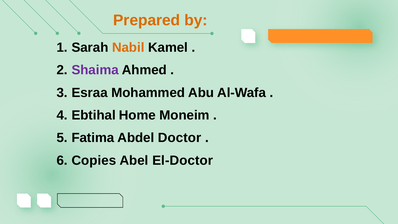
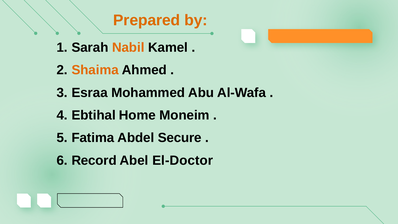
Shaima colour: purple -> orange
Doctor: Doctor -> Secure
Copies: Copies -> Record
